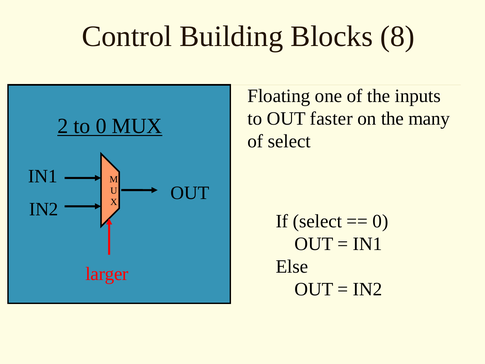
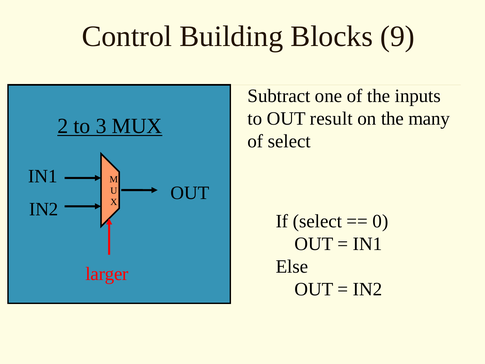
8: 8 -> 9
Floating: Floating -> Subtract
faster: faster -> result
to 0: 0 -> 3
